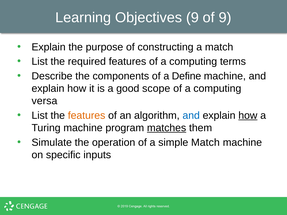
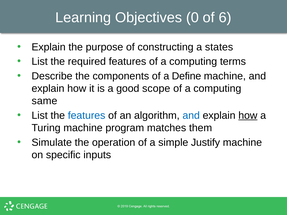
Objectives 9: 9 -> 0
of 9: 9 -> 6
a match: match -> states
versa: versa -> same
features at (87, 116) colour: orange -> blue
matches underline: present -> none
simple Match: Match -> Justify
